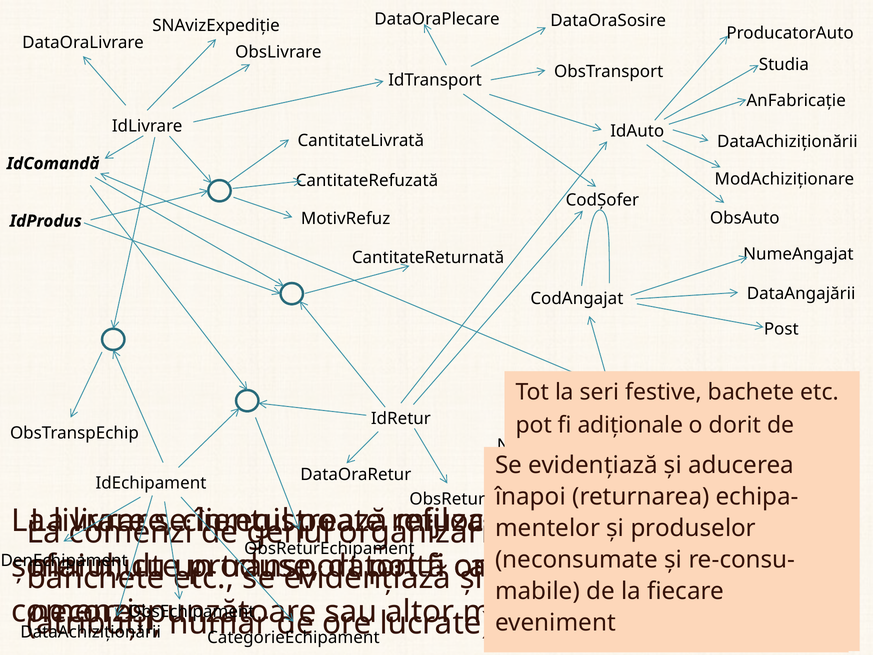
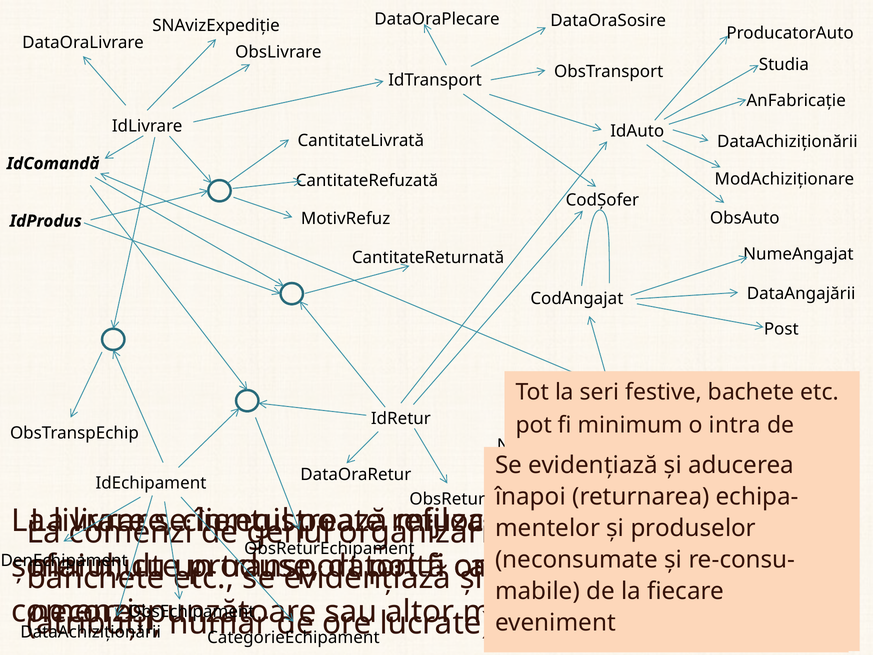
adiţionale: adiţionale -> minimum
dorit: dorit -> intra
